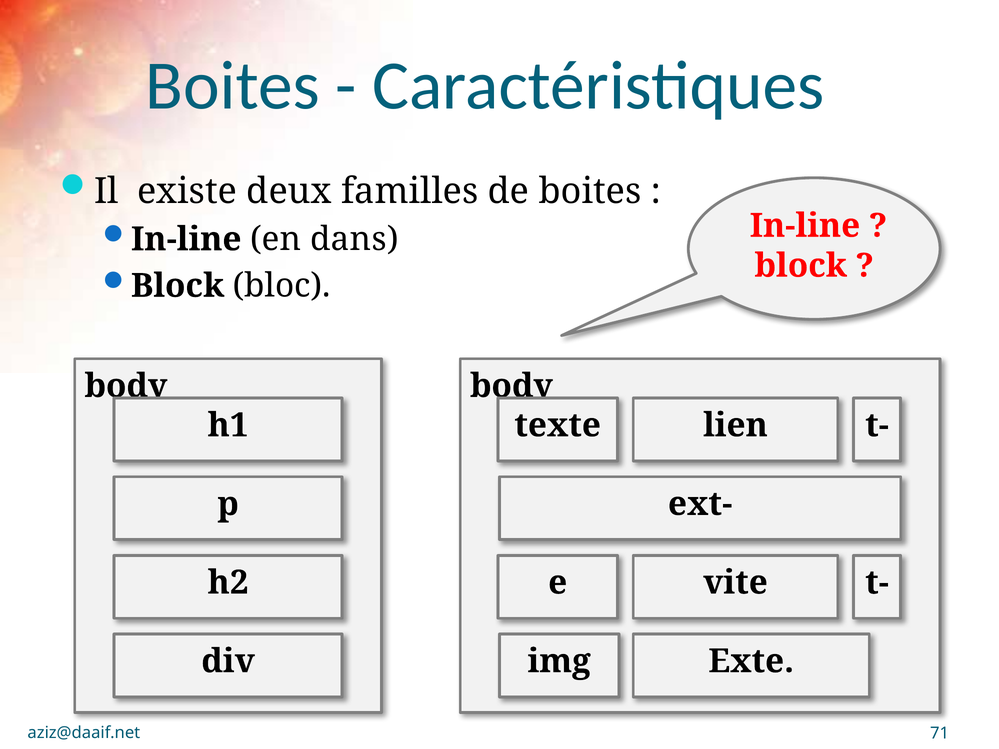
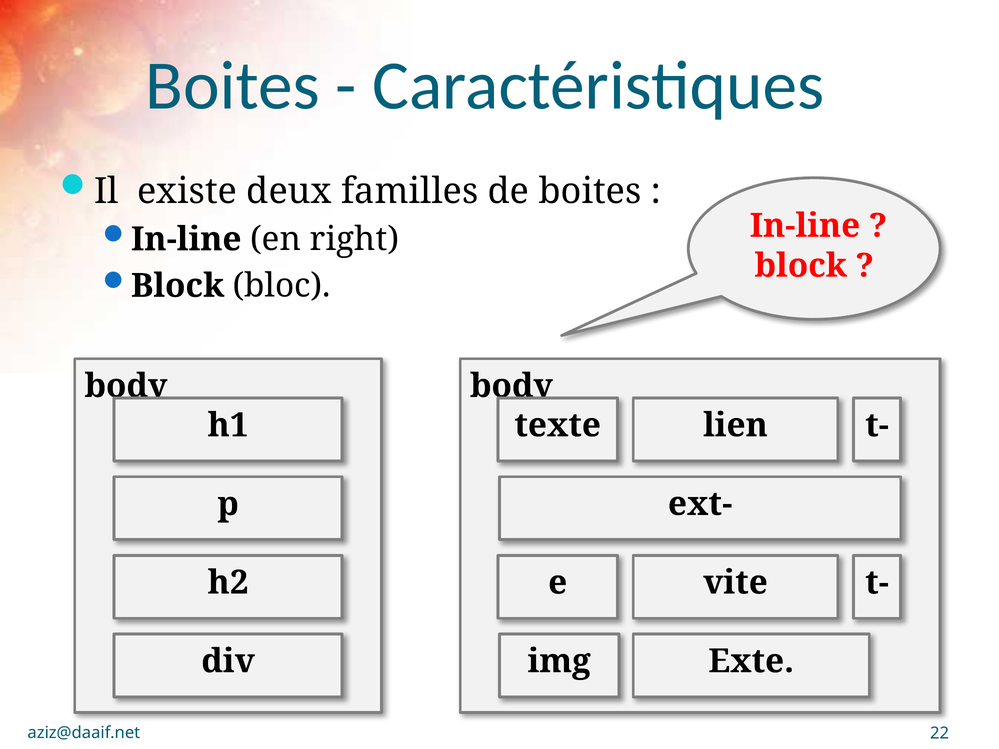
dans: dans -> right
71: 71 -> 22
